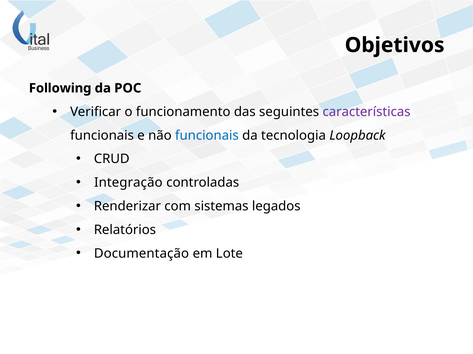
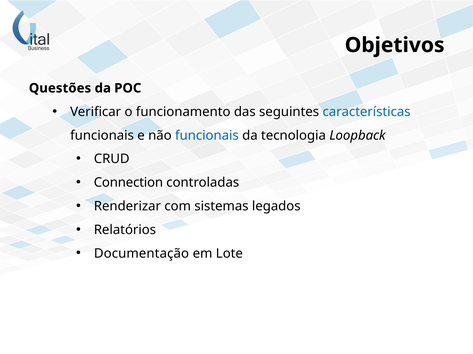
Following: Following -> Questões
características colour: purple -> blue
Integração: Integração -> Connection
